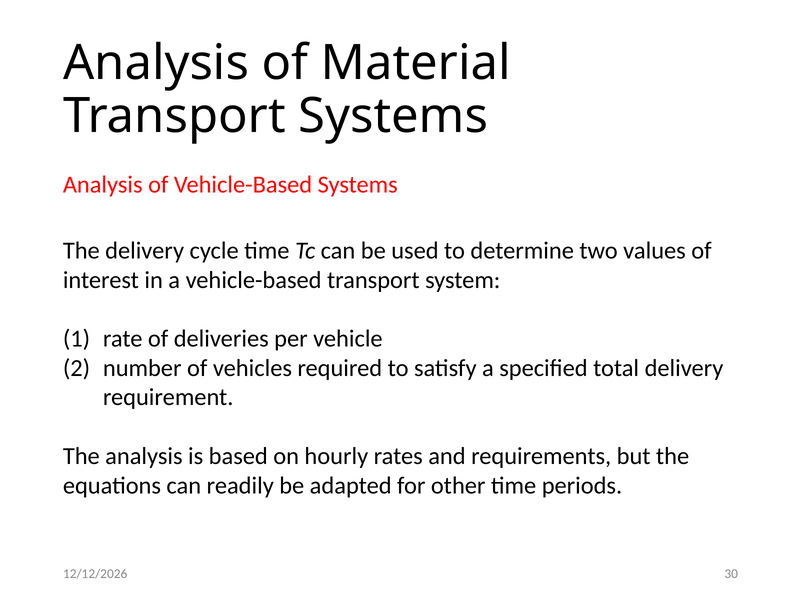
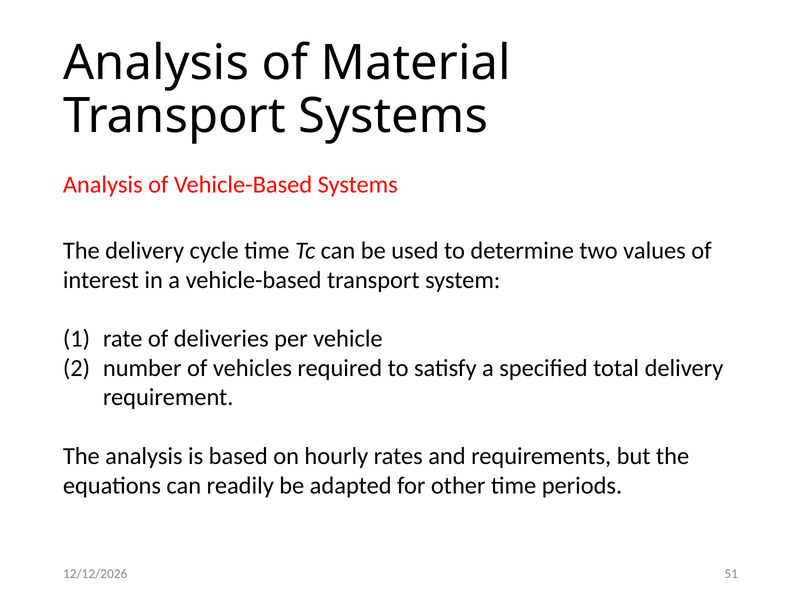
30: 30 -> 51
